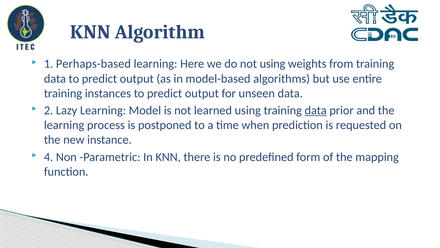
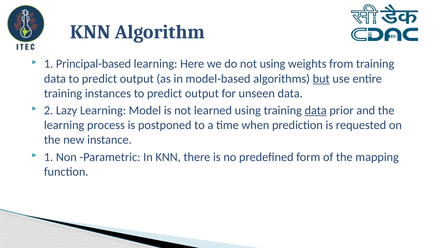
Perhaps-based: Perhaps-based -> Principal-based
but underline: none -> present
4 at (49, 157): 4 -> 1
